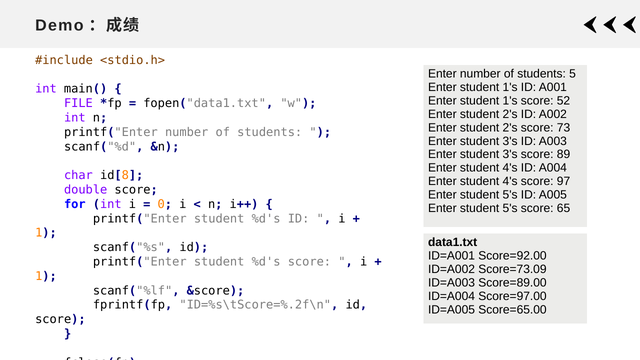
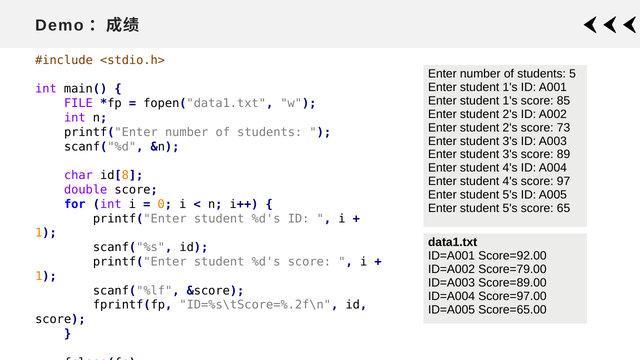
52: 52 -> 85
Score=73.09: Score=73.09 -> Score=79.00
